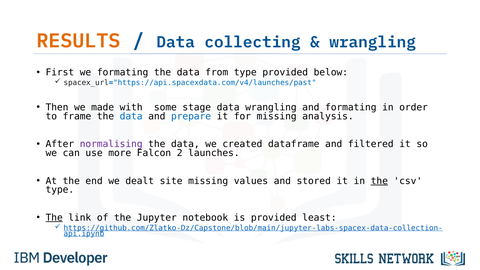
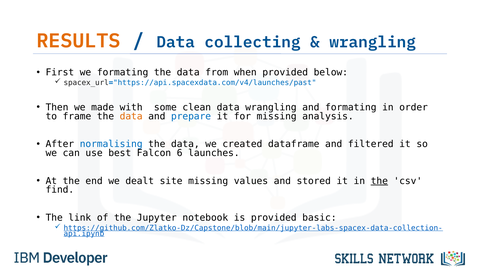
from type: type -> when
stage: stage -> clean
data at (131, 116) colour: blue -> orange
normalising colour: purple -> blue
more: more -> best
2: 2 -> 6
type at (60, 190): type -> find
The at (54, 218) underline: present -> none
least: least -> basic
